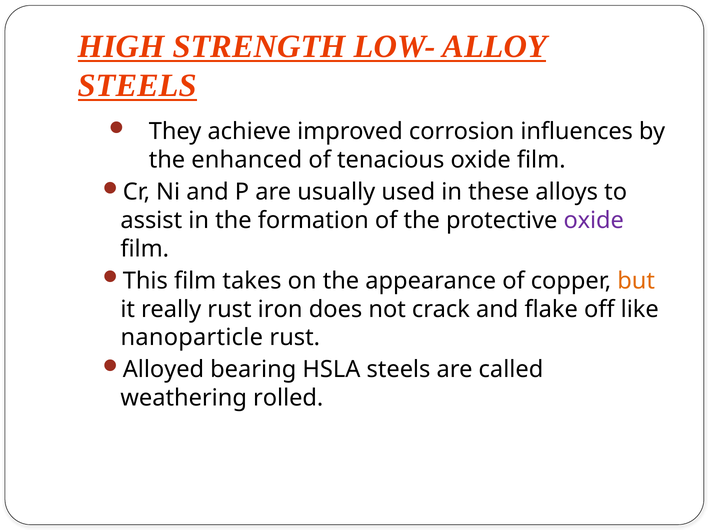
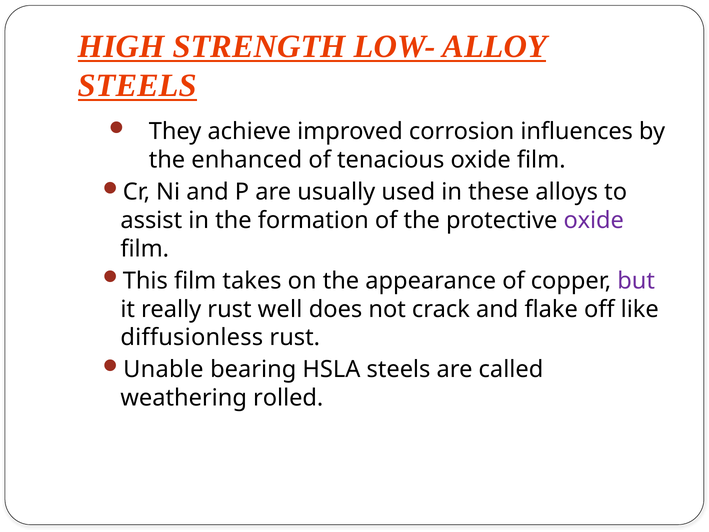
but colour: orange -> purple
iron: iron -> well
nanoparticle: nanoparticle -> diffusionless
Alloyed: Alloyed -> Unable
